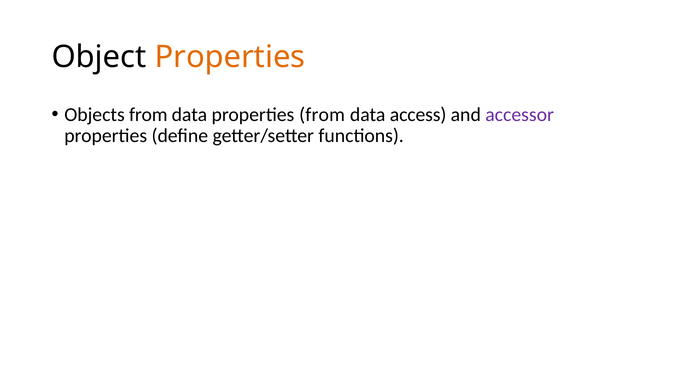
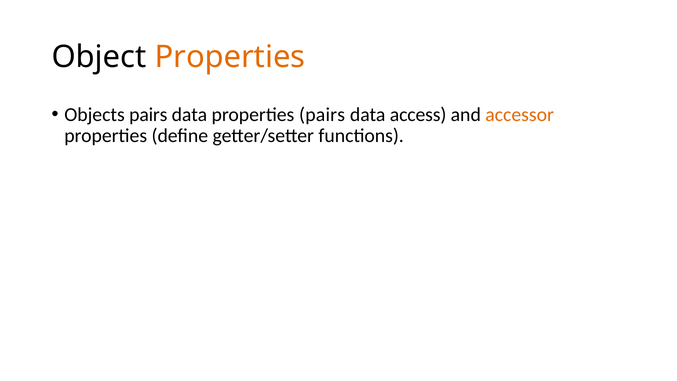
Objects from: from -> pairs
properties from: from -> pairs
accessor colour: purple -> orange
